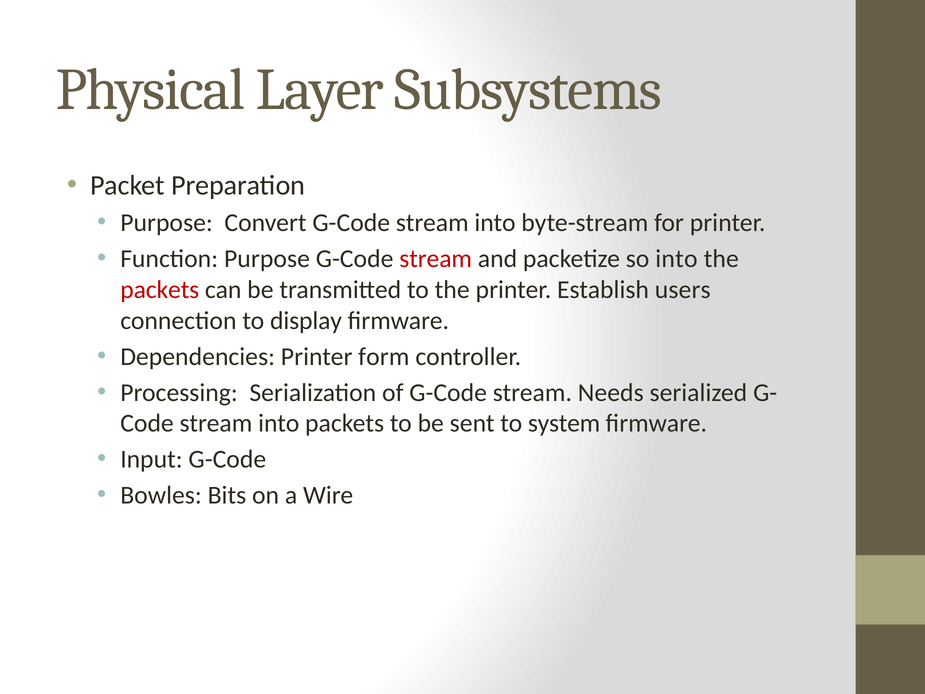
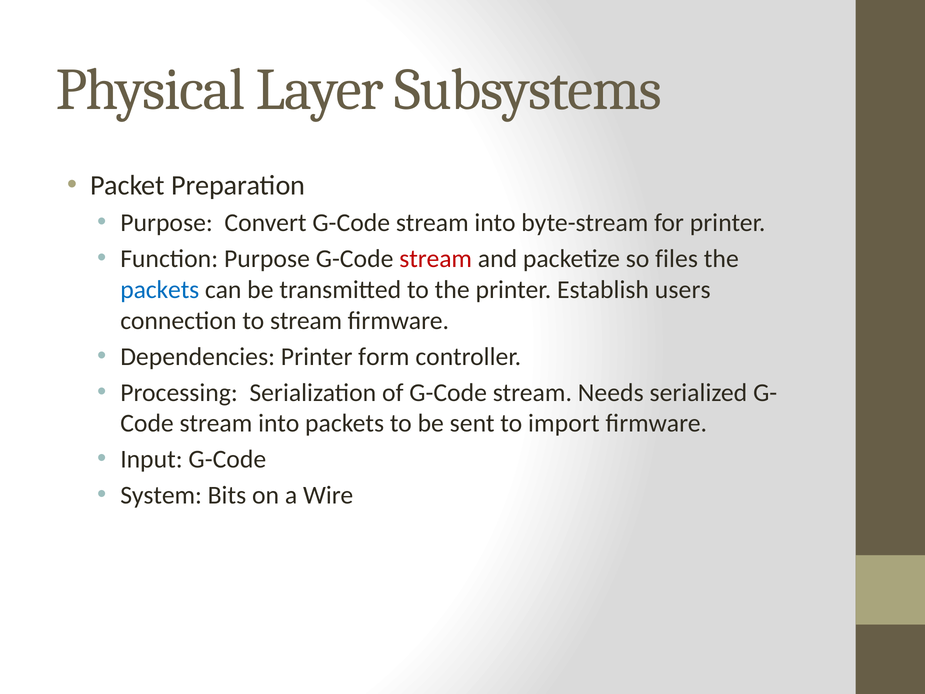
so into: into -> files
packets at (160, 290) colour: red -> blue
to display: display -> stream
system: system -> import
Bowles: Bowles -> System
